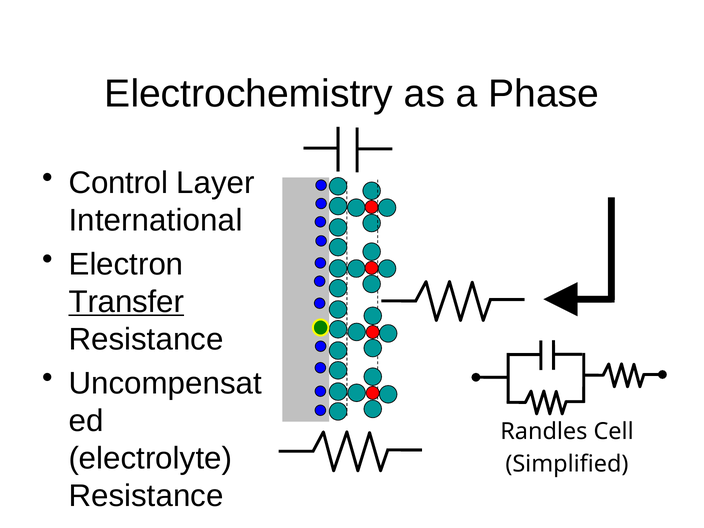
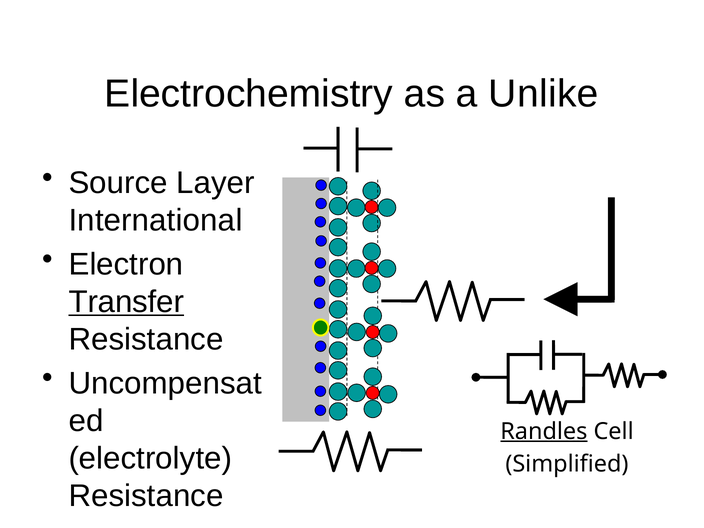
Phase: Phase -> Unlike
Control: Control -> Source
Randles underline: none -> present
